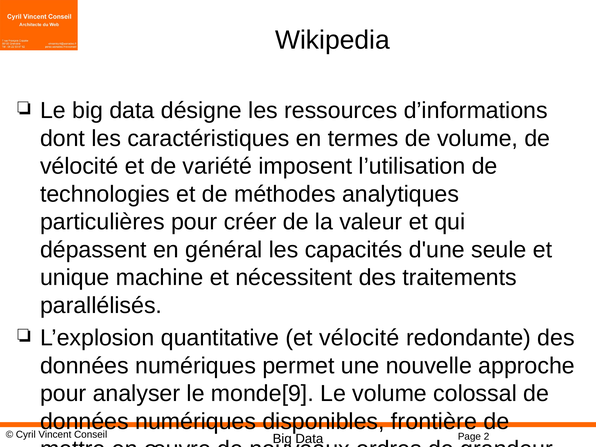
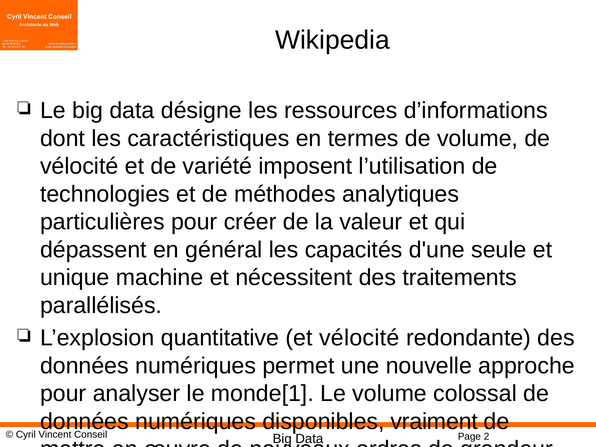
monde[9: monde[9 -> monde[1
frontière: frontière -> vraiment
